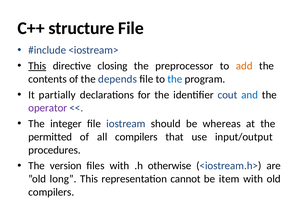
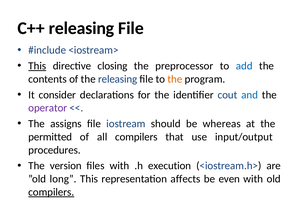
C++ structure: structure -> releasing
add colour: orange -> blue
the depends: depends -> releasing
the at (175, 79) colour: blue -> orange
partially: partially -> consider
integer: integer -> assigns
otherwise: otherwise -> execution
cannot: cannot -> affects
item: item -> even
compilers at (51, 191) underline: none -> present
